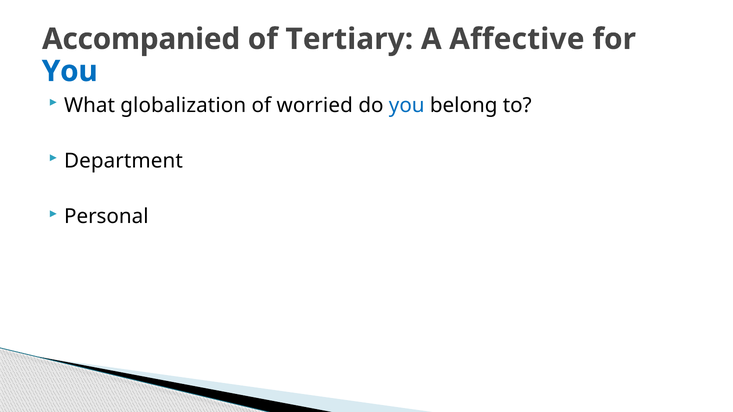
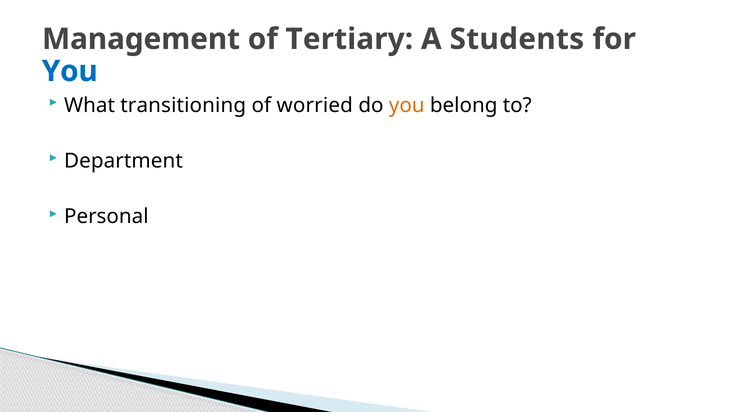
Accompanied: Accompanied -> Management
Affective: Affective -> Students
globalization: globalization -> transitioning
you at (407, 106) colour: blue -> orange
